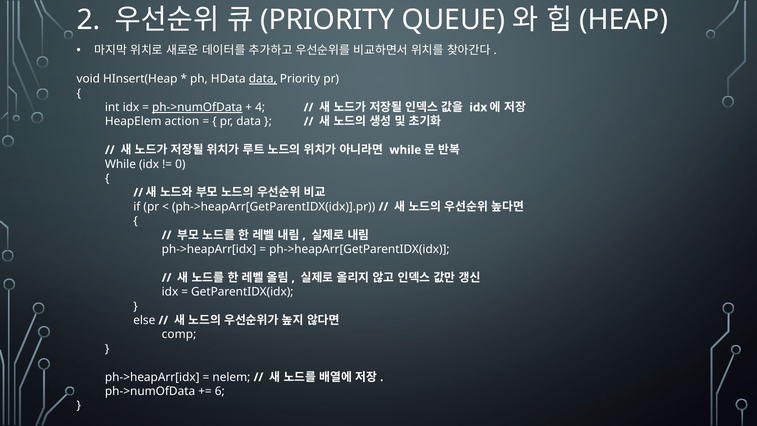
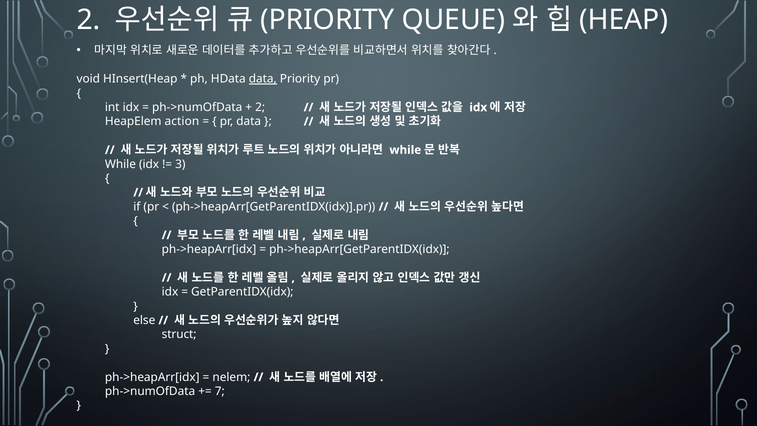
ph->numOfData at (197, 107) underline: present -> none
4 at (260, 107): 4 -> 2
0: 0 -> 3
comp: comp -> struct
6: 6 -> 7
